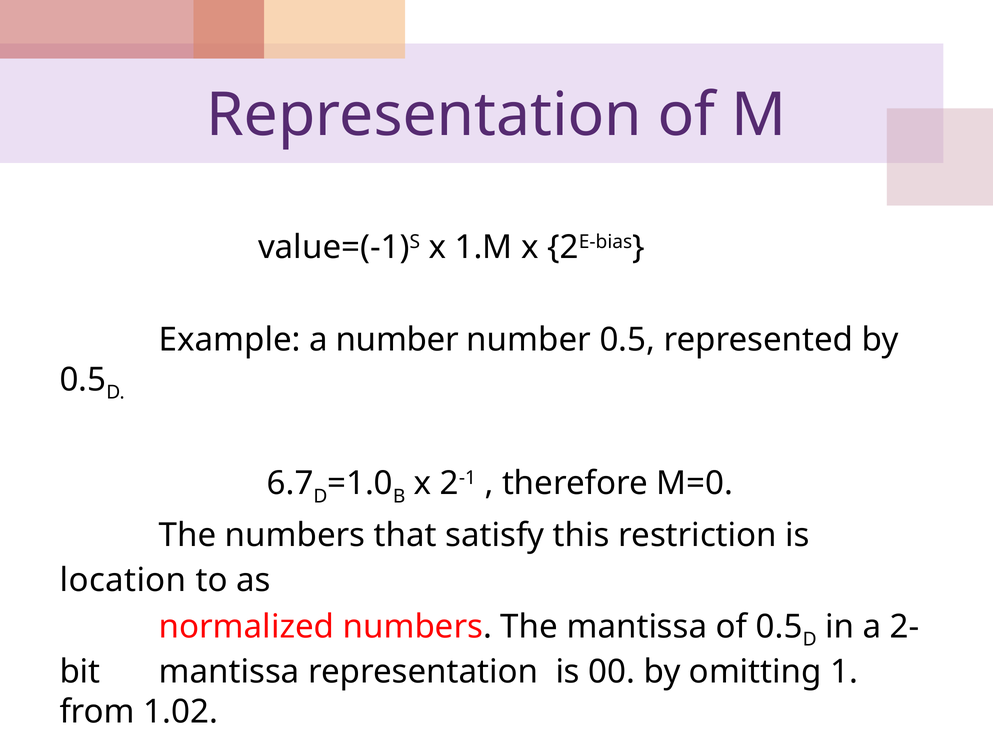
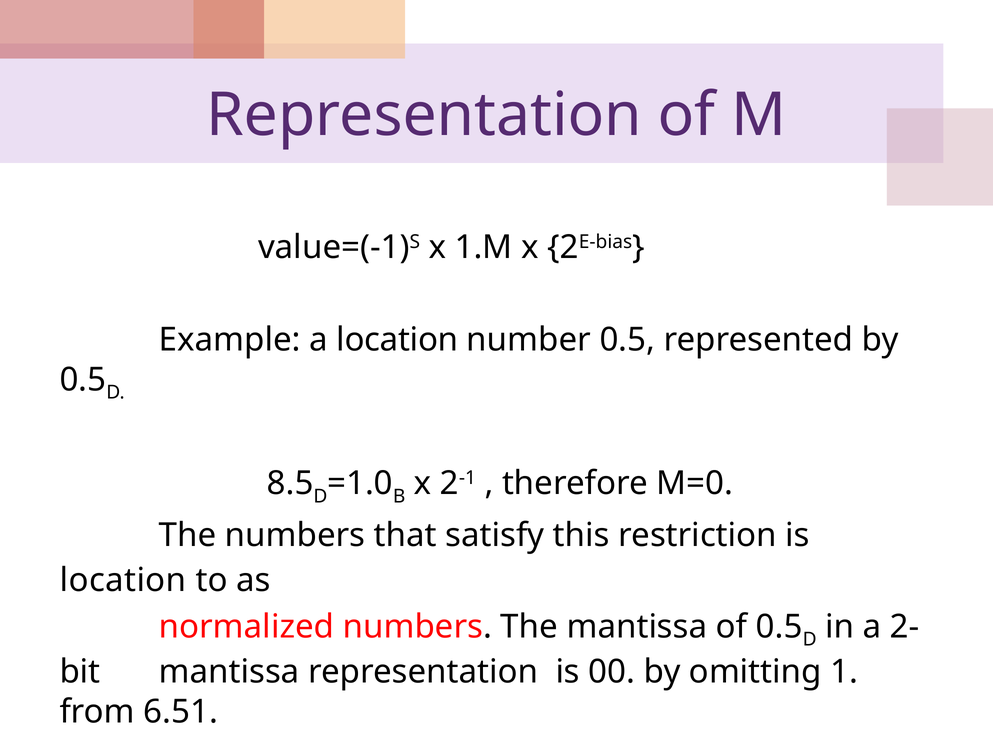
a number: number -> location
6.7: 6.7 -> 8.5
1.02: 1.02 -> 6.51
